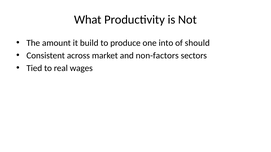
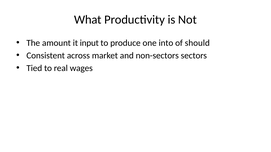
build: build -> input
non-factors: non-factors -> non-sectors
